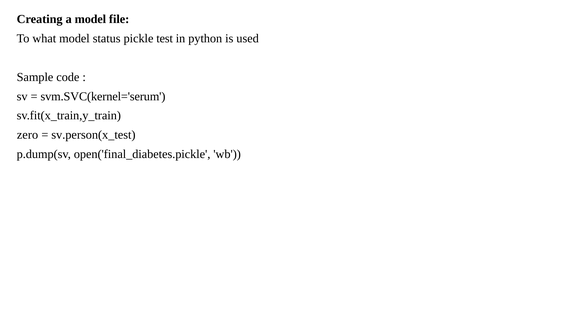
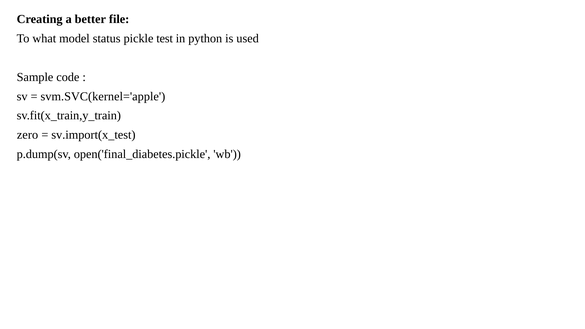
a model: model -> better
svm.SVC(kernel='serum: svm.SVC(kernel='serum -> svm.SVC(kernel='apple
sv.person(x_test: sv.person(x_test -> sv.import(x_test
